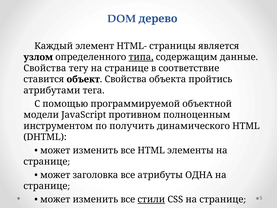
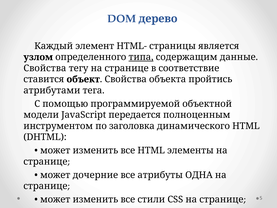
противном: противном -> передается
получить: получить -> заголовка
заголовка: заголовка -> дочерние
стили underline: present -> none
